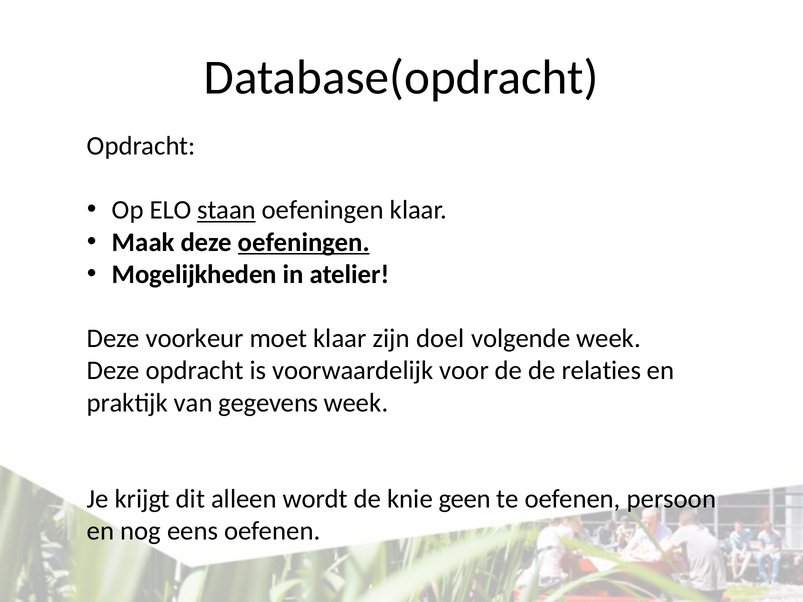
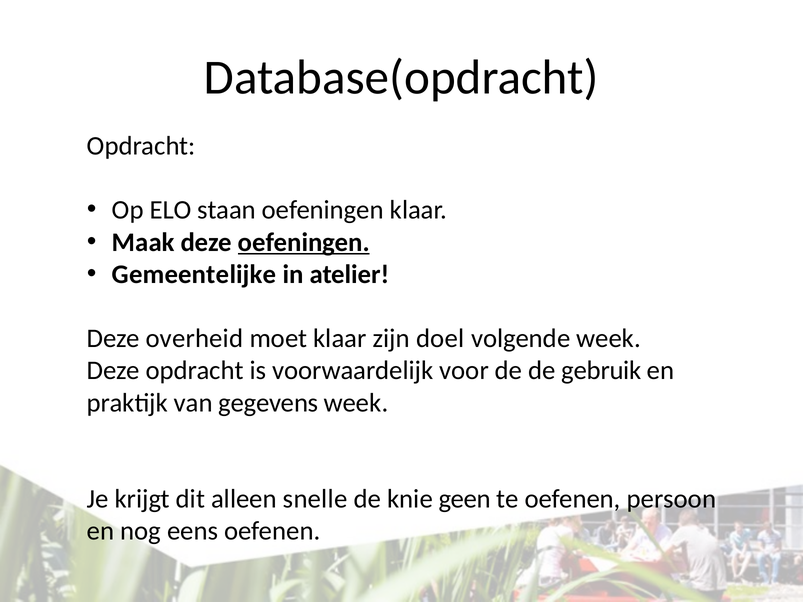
staan underline: present -> none
Mogelijkheden: Mogelijkheden -> Gemeentelijke
voorkeur: voorkeur -> overheid
relaties: relaties -> gebruik
wordt: wordt -> snelle
